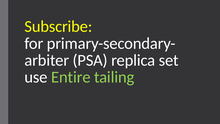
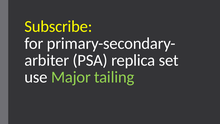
Entire: Entire -> Major
